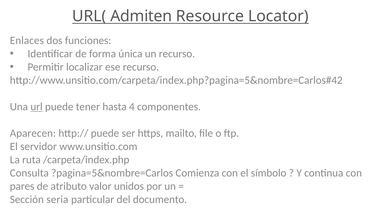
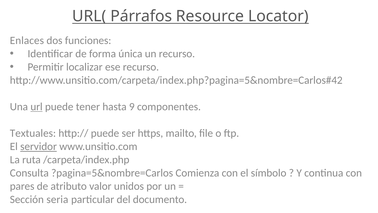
Admiten: Admiten -> Párrafos
4: 4 -> 9
Aparecen: Aparecen -> Textuales
servidor underline: none -> present
